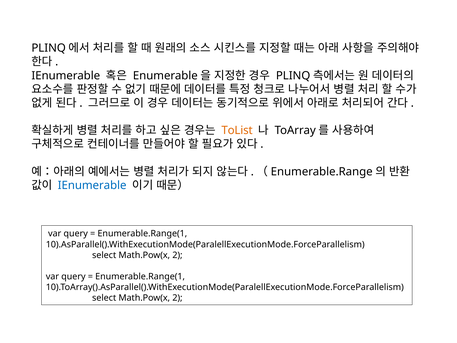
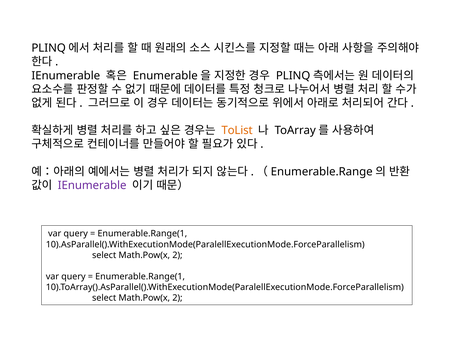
IEnumerable at (92, 185) colour: blue -> purple
